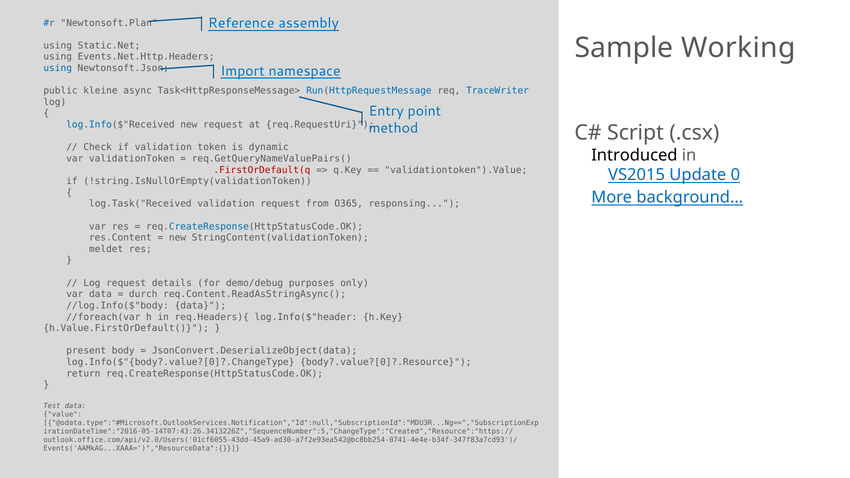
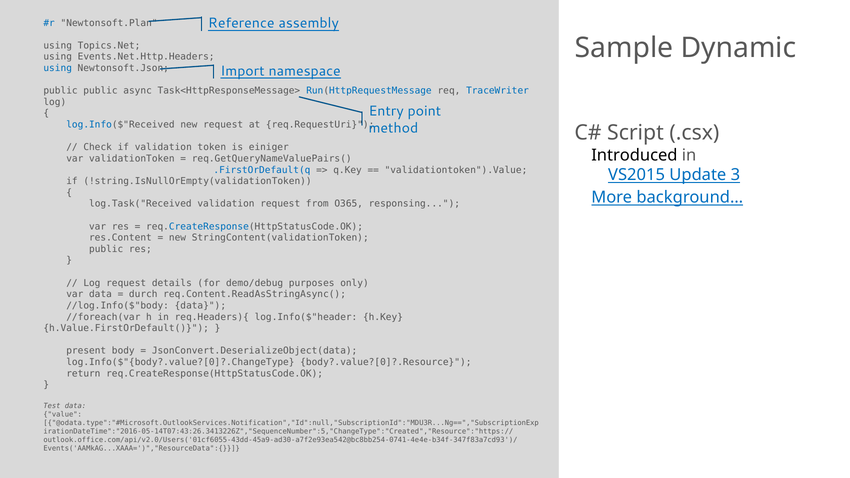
Working: Working -> Dynamic
Static.Net: Static.Net -> Topics.Net
public kleine: kleine -> public
dynamic: dynamic -> einiger
.FirstOrDefault(q colour: red -> blue
0: 0 -> 3
meldet at (106, 249): meldet -> public
